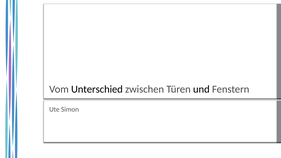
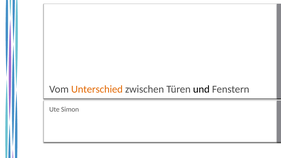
Unterschied colour: black -> orange
